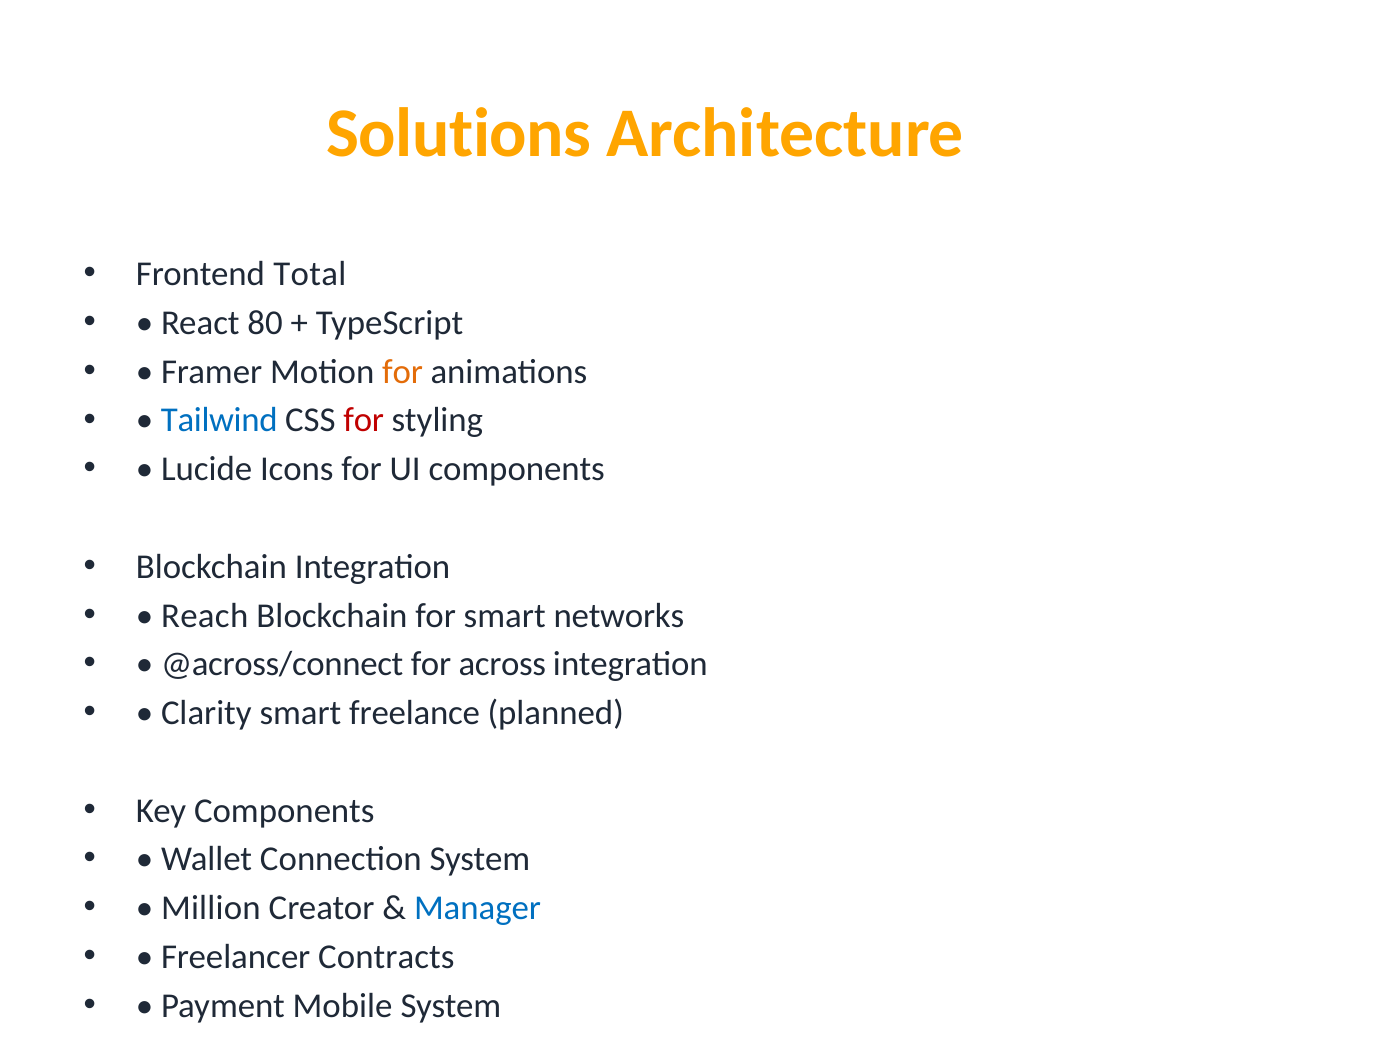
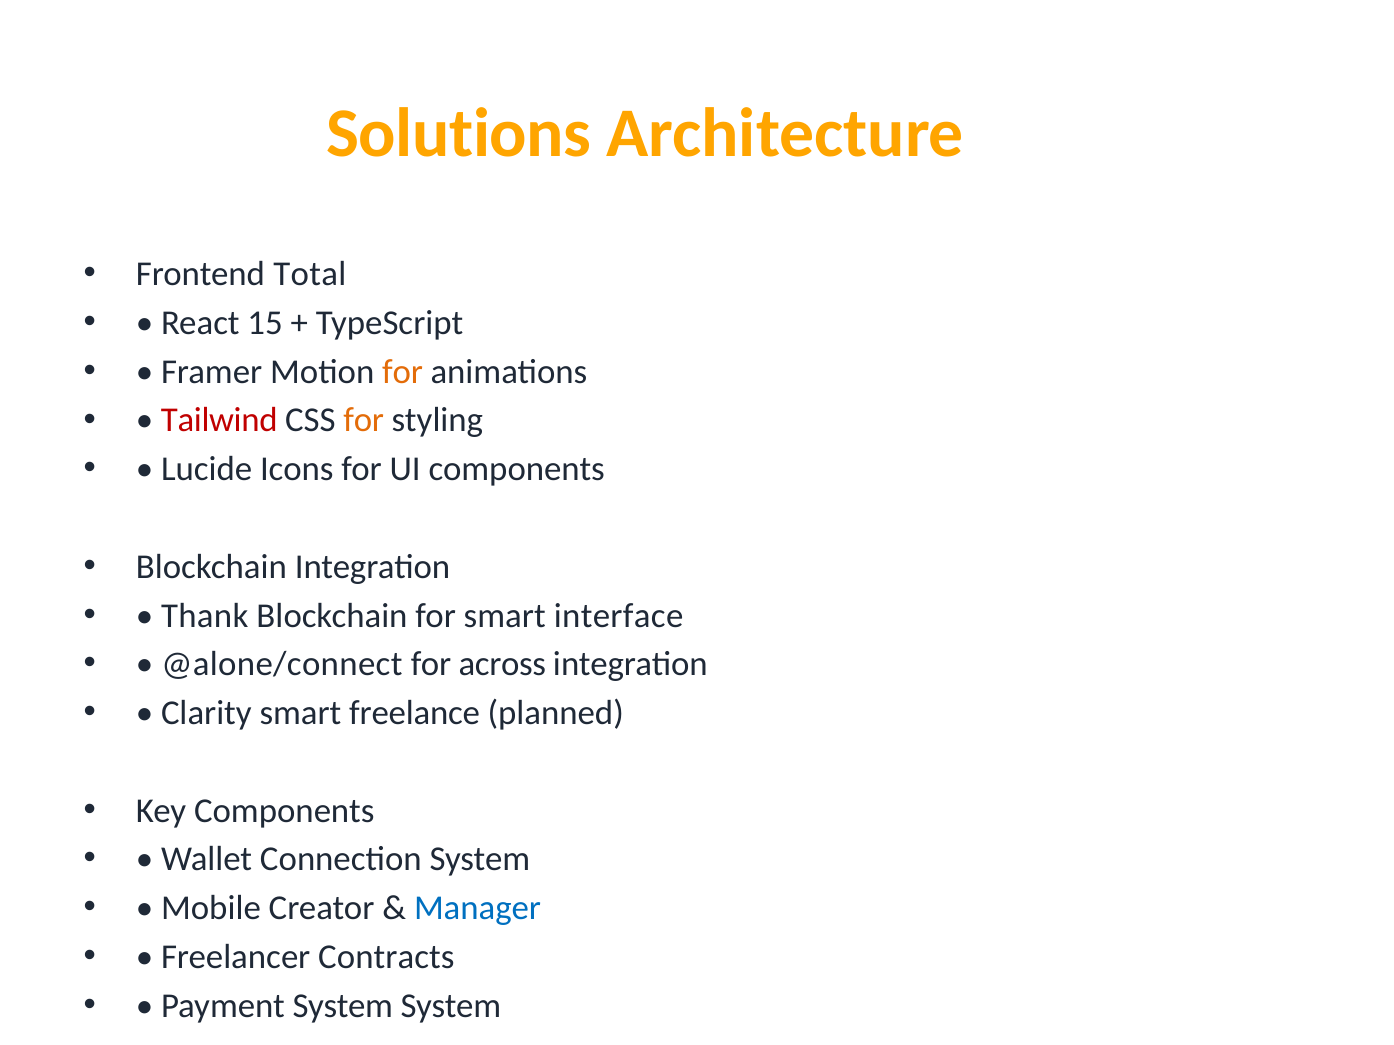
80: 80 -> 15
Tailwind colour: blue -> red
for at (364, 421) colour: red -> orange
Reach: Reach -> Thank
networks: networks -> interface
@across/connect: @across/connect -> @alone/connect
Million: Million -> Mobile
Payment Mobile: Mobile -> System
